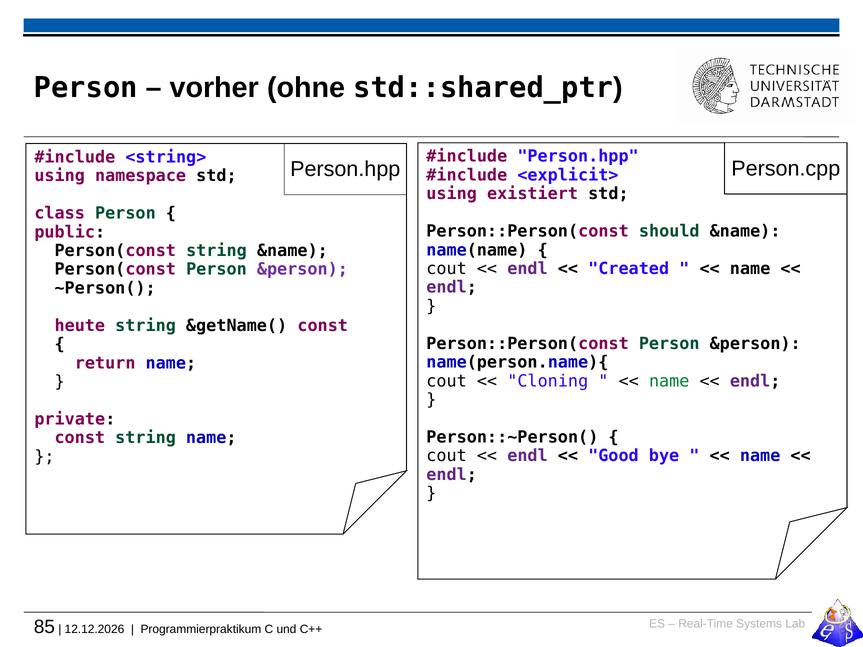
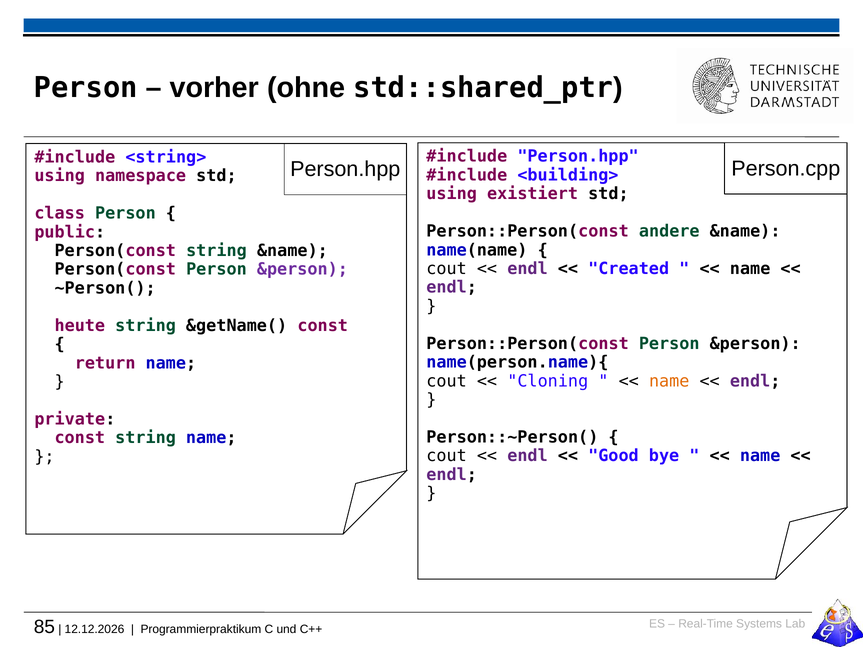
<explicit>: <explicit> -> <building>
should: should -> andere
name at (669, 381) colour: green -> orange
